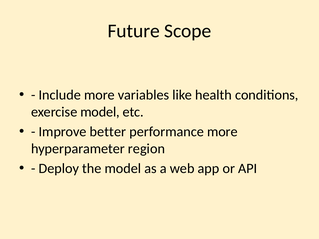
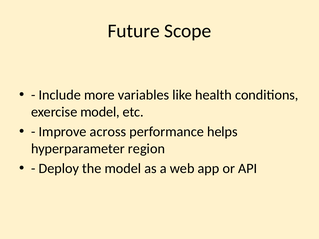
better: better -> across
performance more: more -> helps
